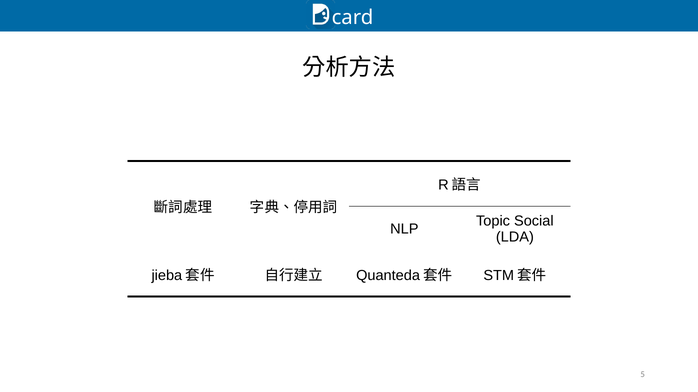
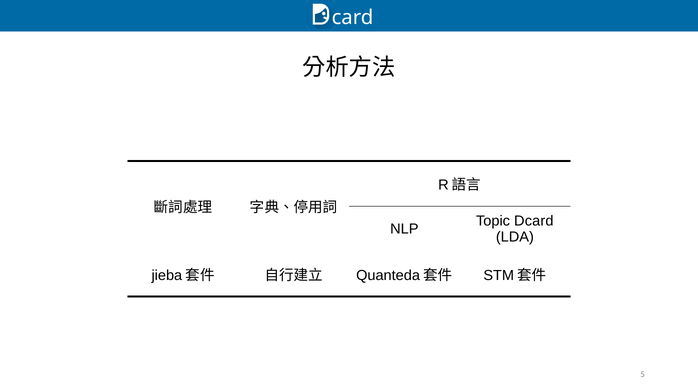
Social: Social -> Dcard
